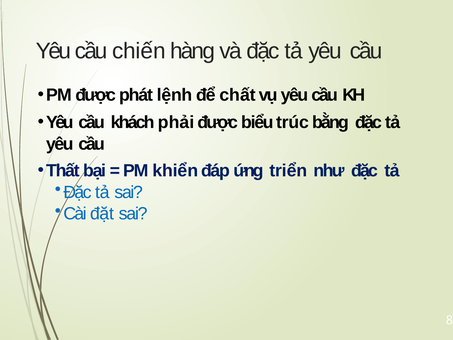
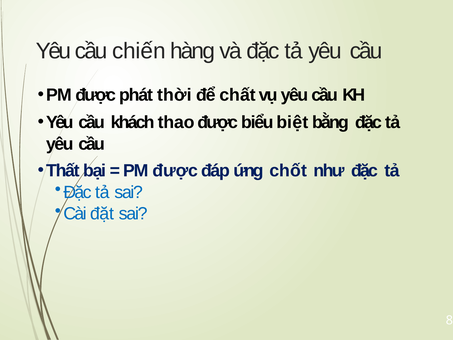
lệnh: lệnh -> thời
phải: phải -> thao
trúc: trúc -> biệt
khiển at (175, 171): khiển -> được
triển: triển -> chốt
